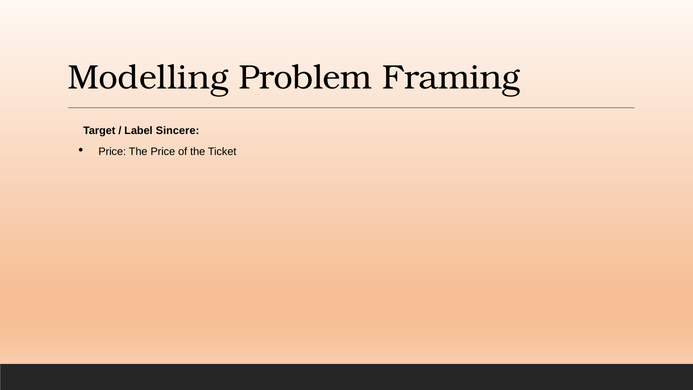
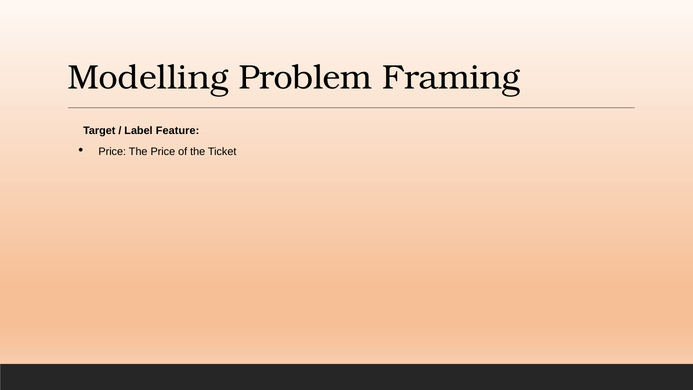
Sincere: Sincere -> Feature
